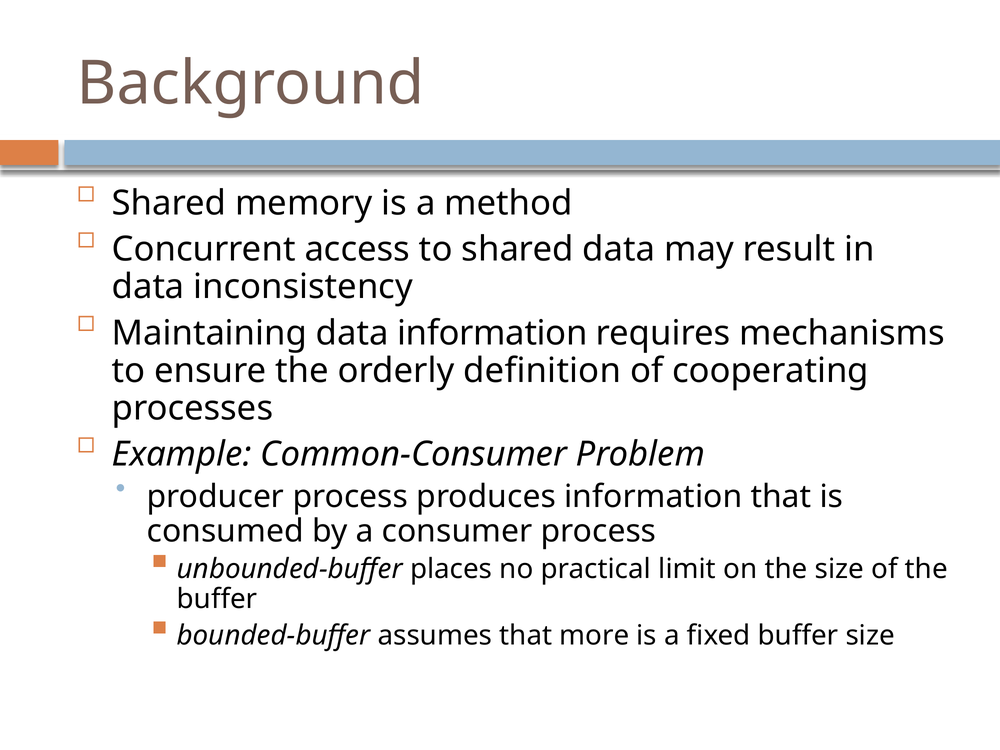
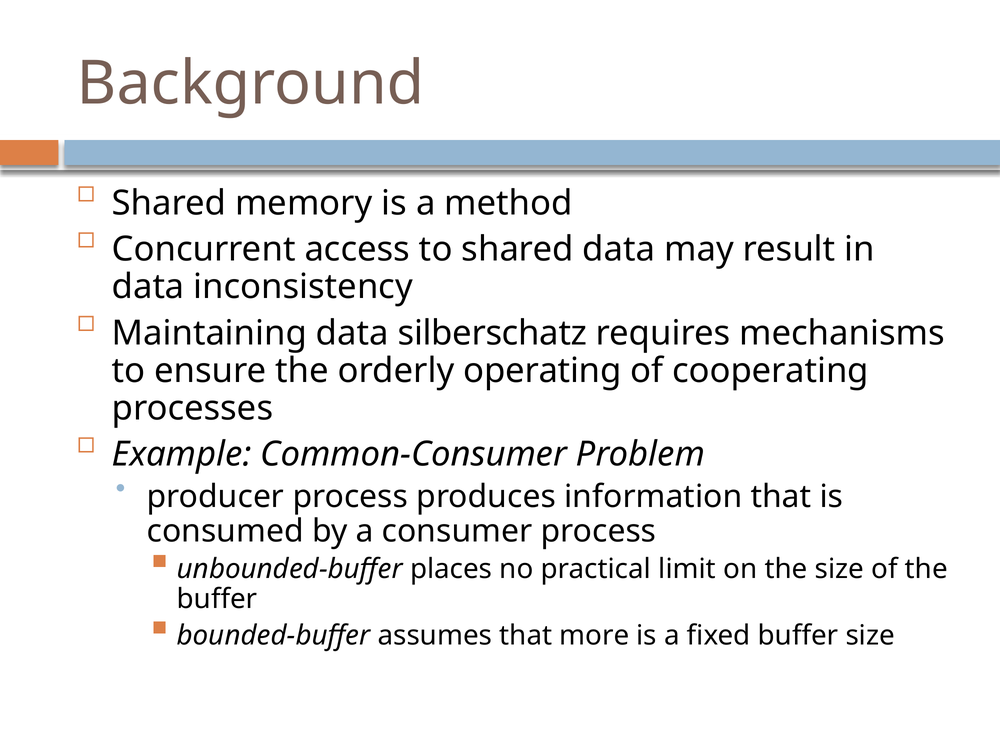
data information: information -> silberschatz
definition: definition -> operating
